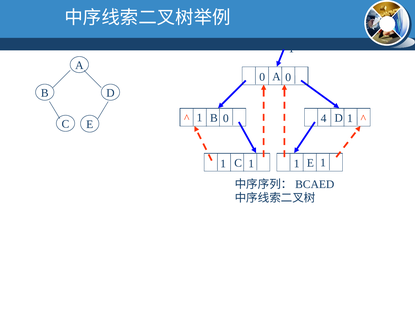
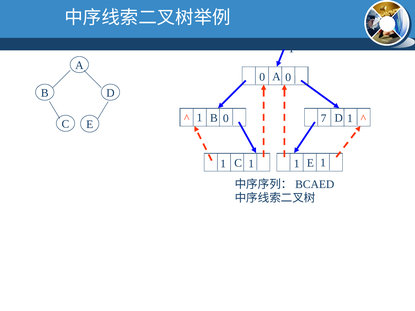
4: 4 -> 7
